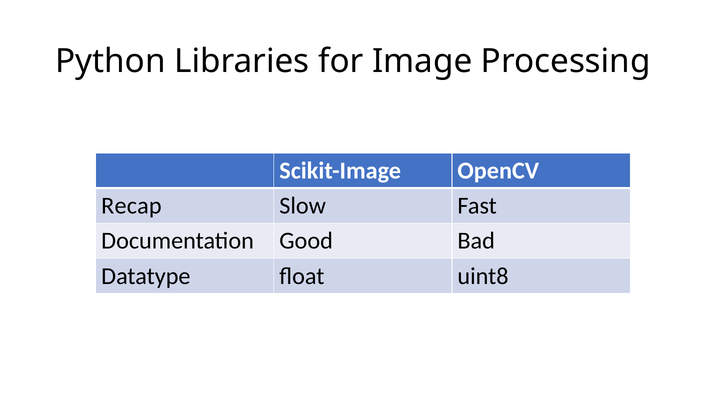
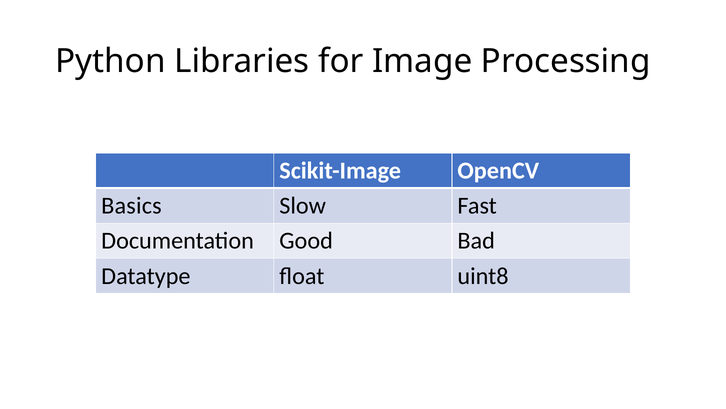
Recap: Recap -> Basics
